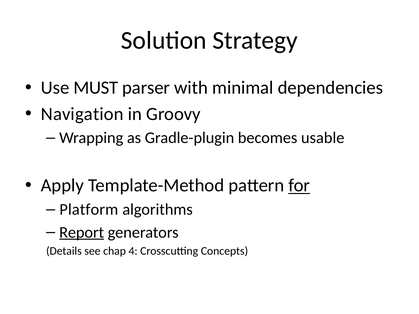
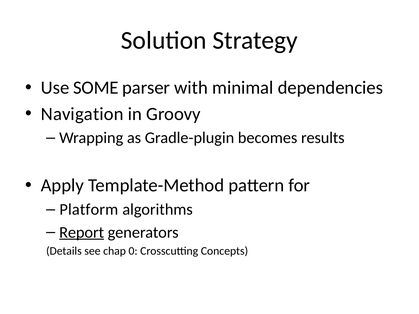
MUST: MUST -> SOME
usable: usable -> results
for underline: present -> none
4: 4 -> 0
